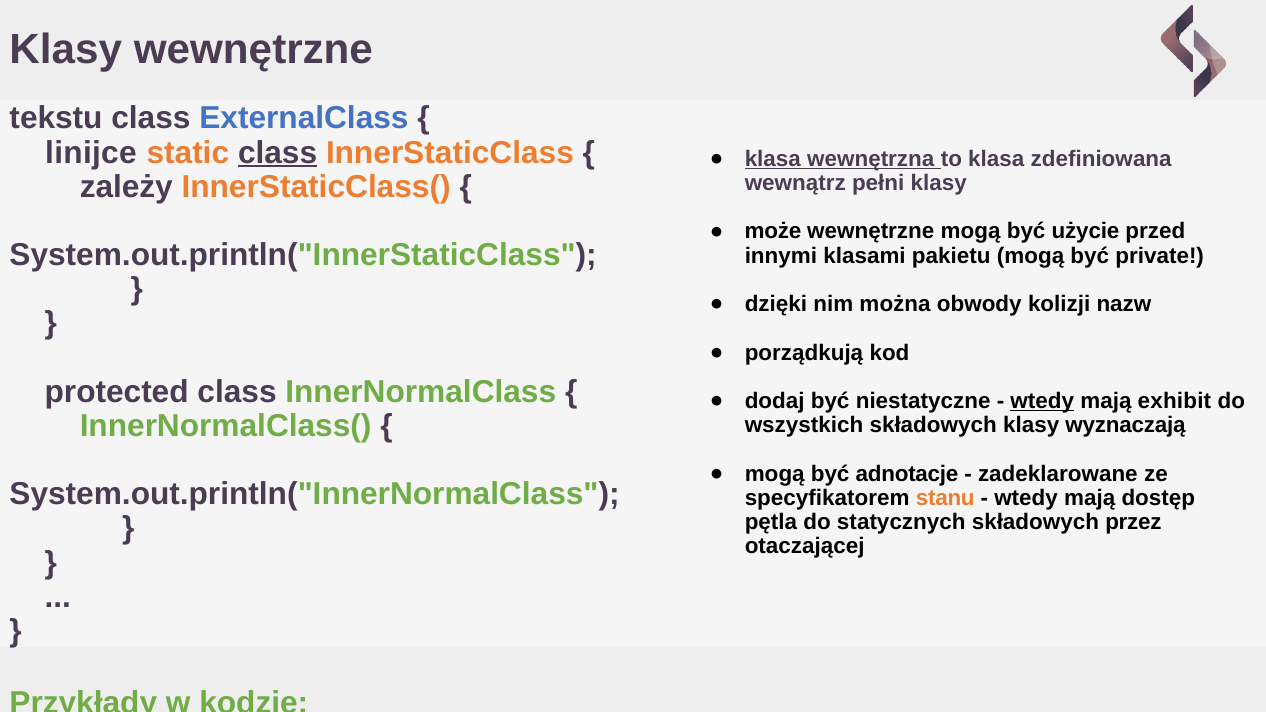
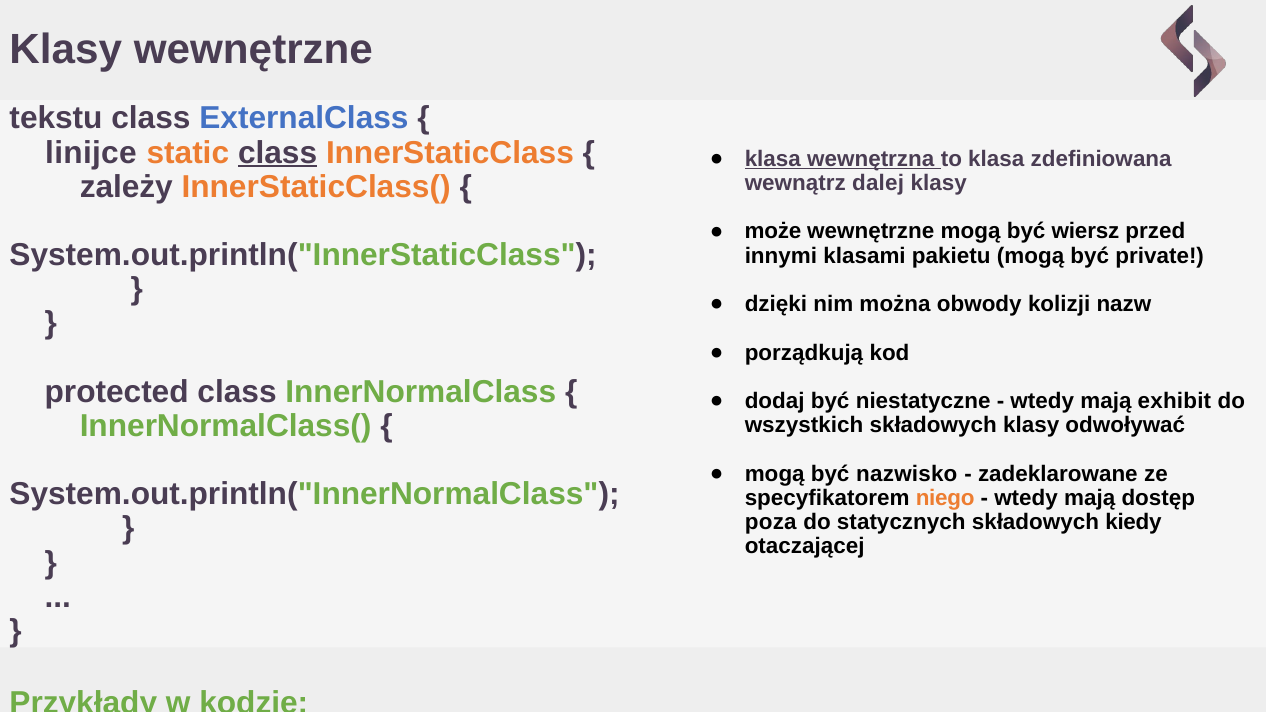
pełni: pełni -> dalej
użycie: użycie -> wiersz
wtedy at (1042, 401) underline: present -> none
wyznaczają: wyznaczają -> odwoływać
adnotacje: adnotacje -> nazwisko
stanu: stanu -> niego
pętla: pętla -> poza
przez: przez -> kiedy
